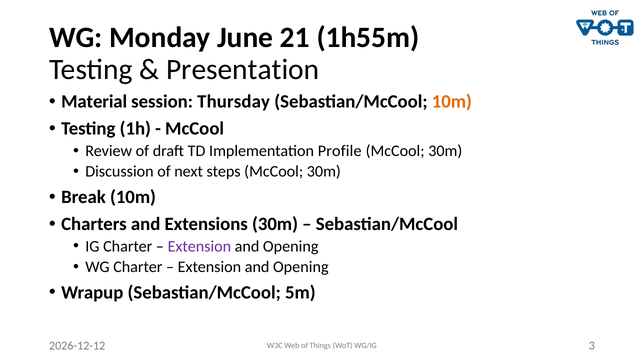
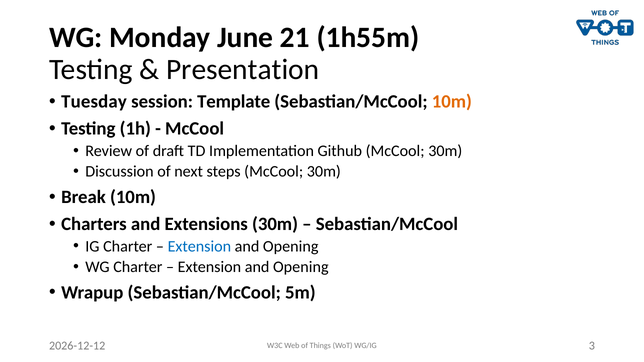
Material: Material -> Tuesday
Thursday: Thursday -> Template
Profile: Profile -> Github
Extension at (199, 246) colour: purple -> blue
